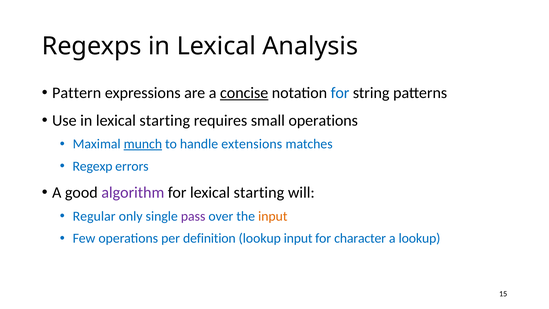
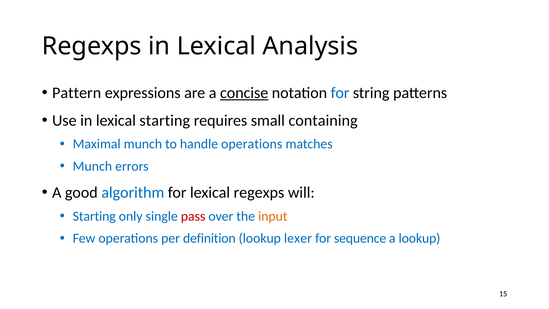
small operations: operations -> containing
munch at (143, 144) underline: present -> none
handle extensions: extensions -> operations
Regexp at (93, 166): Regexp -> Munch
algorithm colour: purple -> blue
for lexical starting: starting -> regexps
Regular at (94, 216): Regular -> Starting
pass colour: purple -> red
lookup input: input -> lexer
character: character -> sequence
